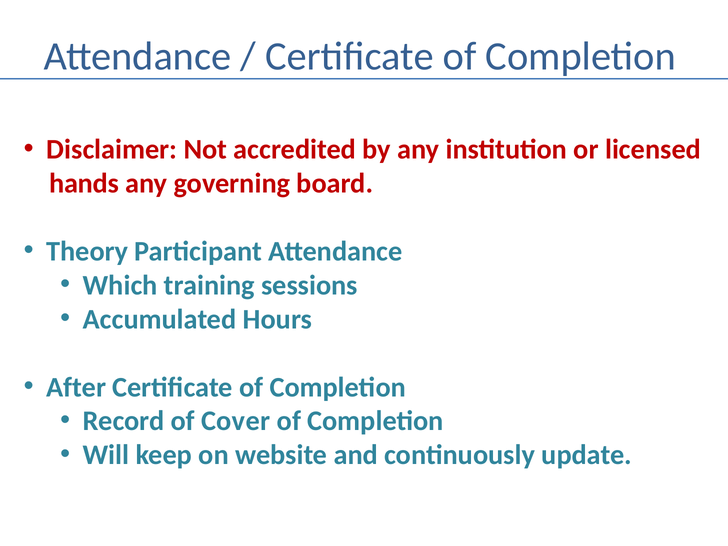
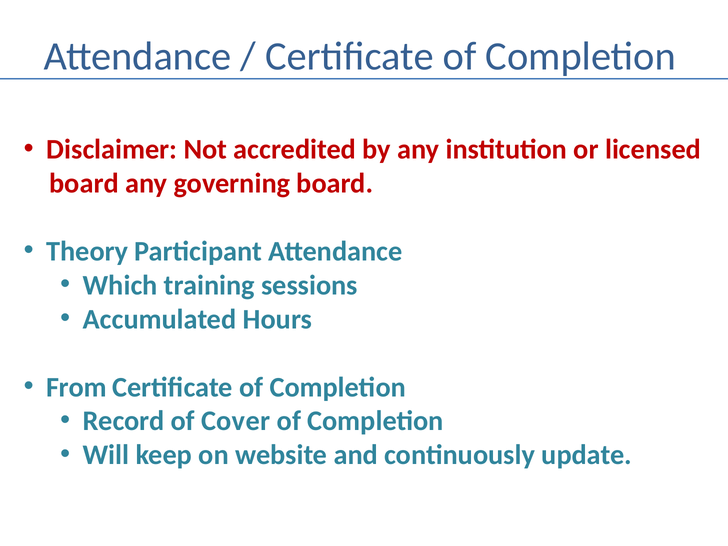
hands at (84, 183): hands -> board
After: After -> From
